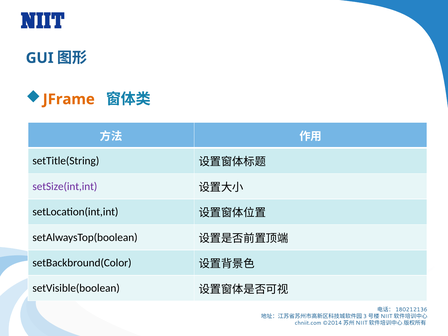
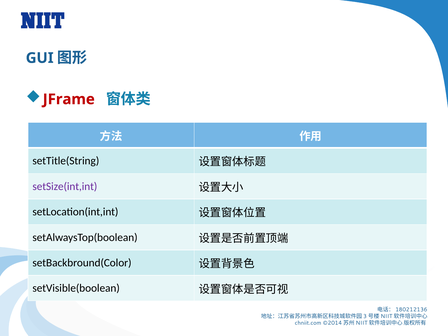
JFrame colour: orange -> red
